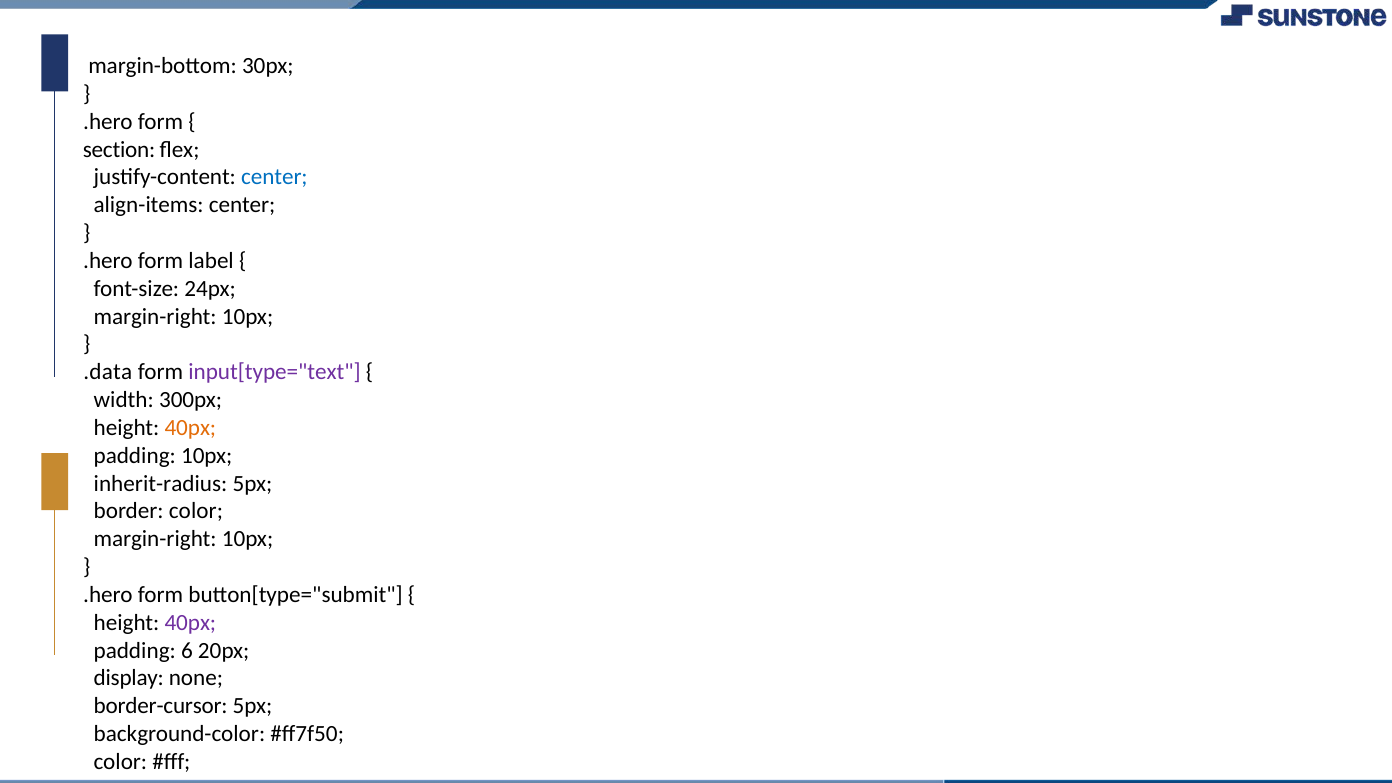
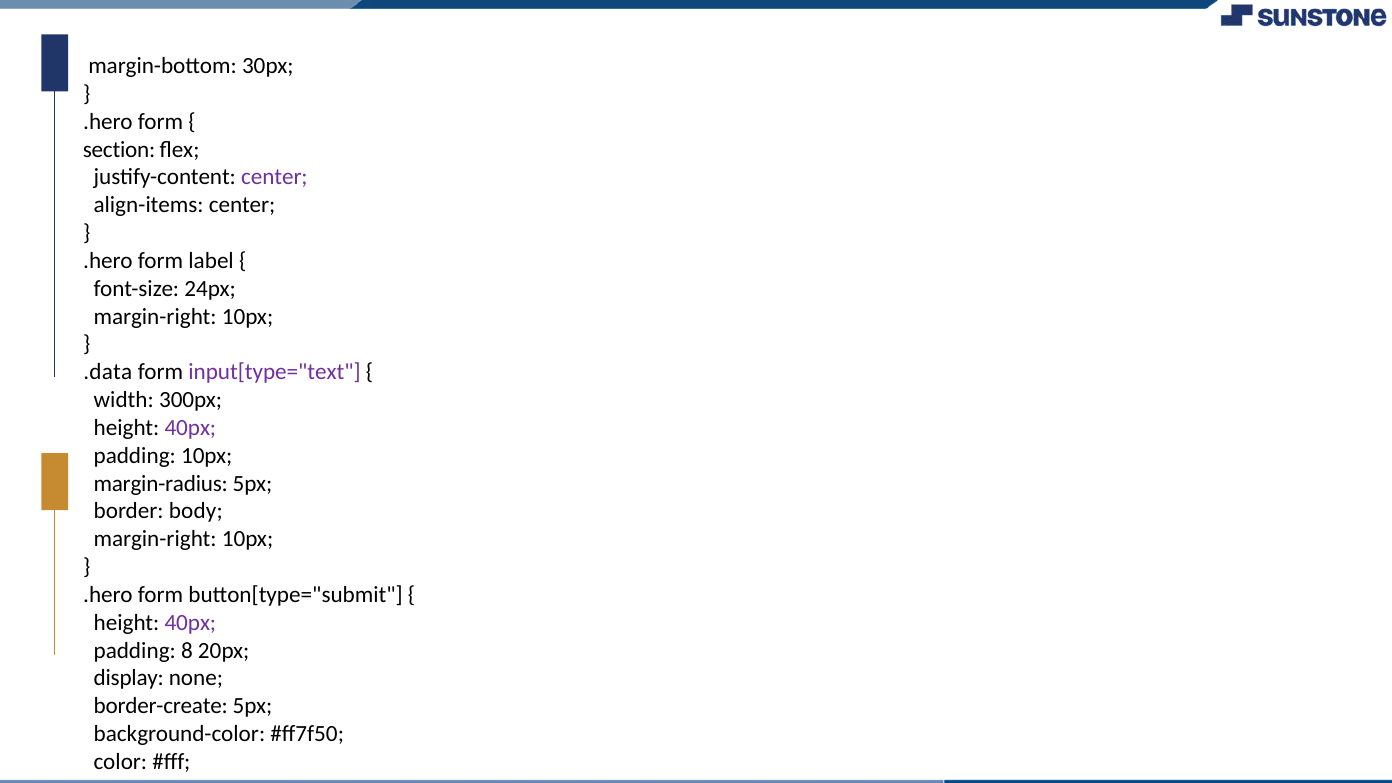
center at (274, 177) colour: blue -> purple
40px at (190, 428) colour: orange -> purple
inherit-radius: inherit-radius -> margin-radius
border color: color -> body
6: 6 -> 8
border-cursor: border-cursor -> border-create
